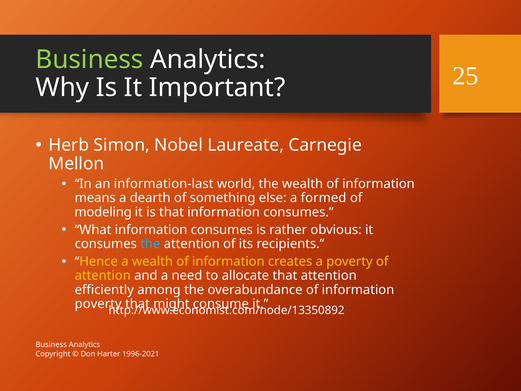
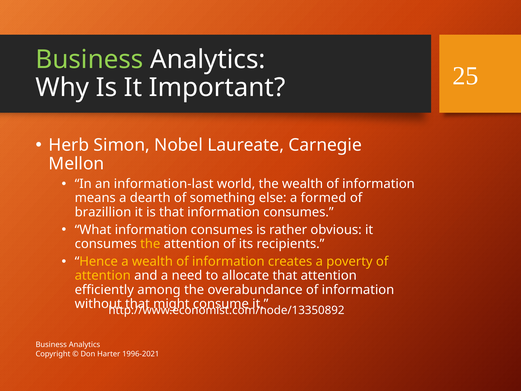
modeling: modeling -> brazillion
the at (150, 244) colour: light blue -> yellow
poverty at (98, 304): poverty -> without
